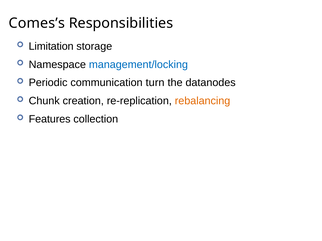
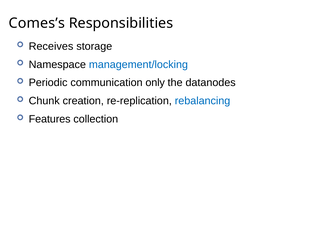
Limitation: Limitation -> Receives
turn: turn -> only
rebalancing colour: orange -> blue
